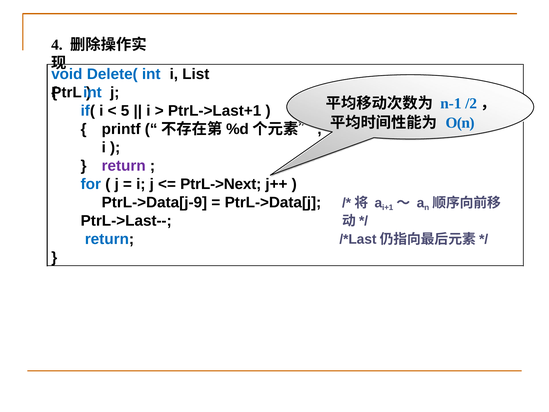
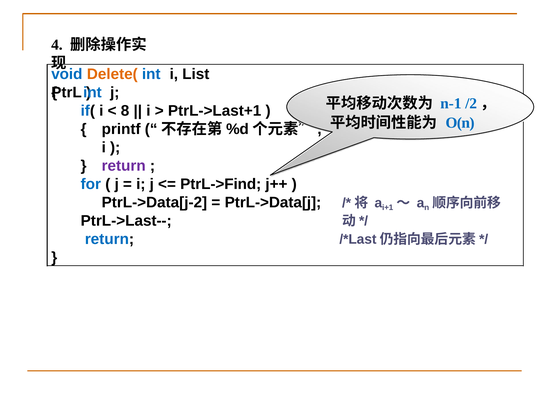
Delete( colour: blue -> orange
5: 5 -> 8
PtrL->Next: PtrL->Next -> PtrL->Find
PtrL->Data[j-9: PtrL->Data[j-9 -> PtrL->Data[j-2
